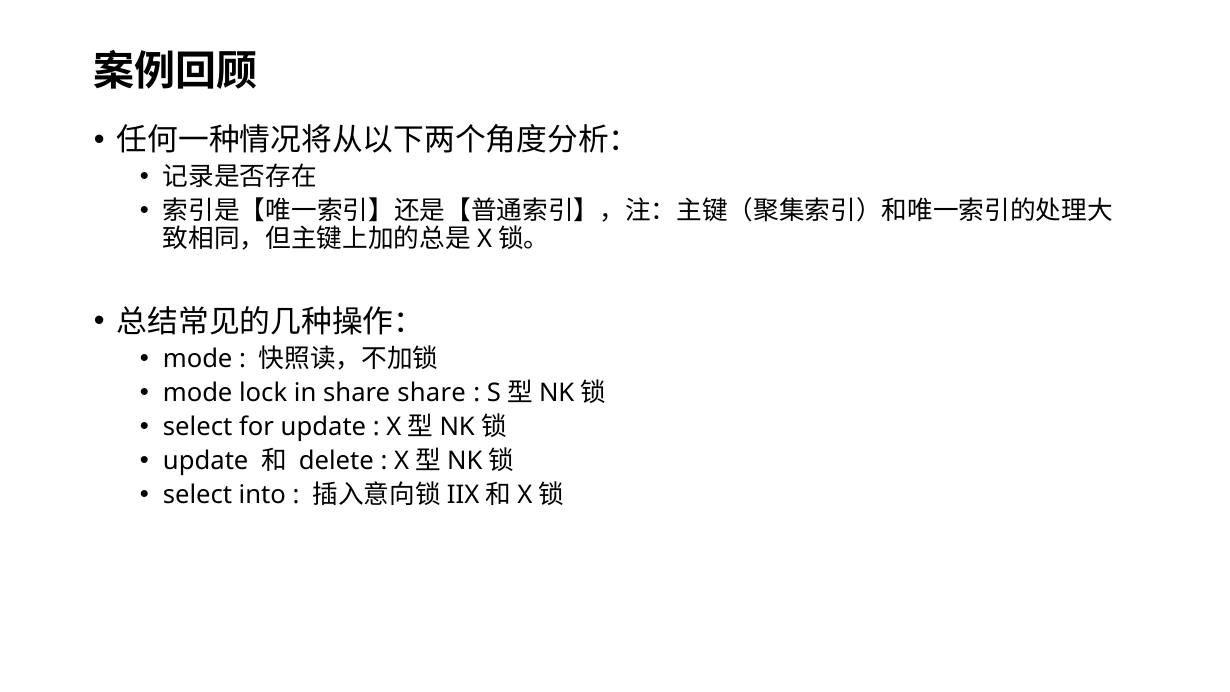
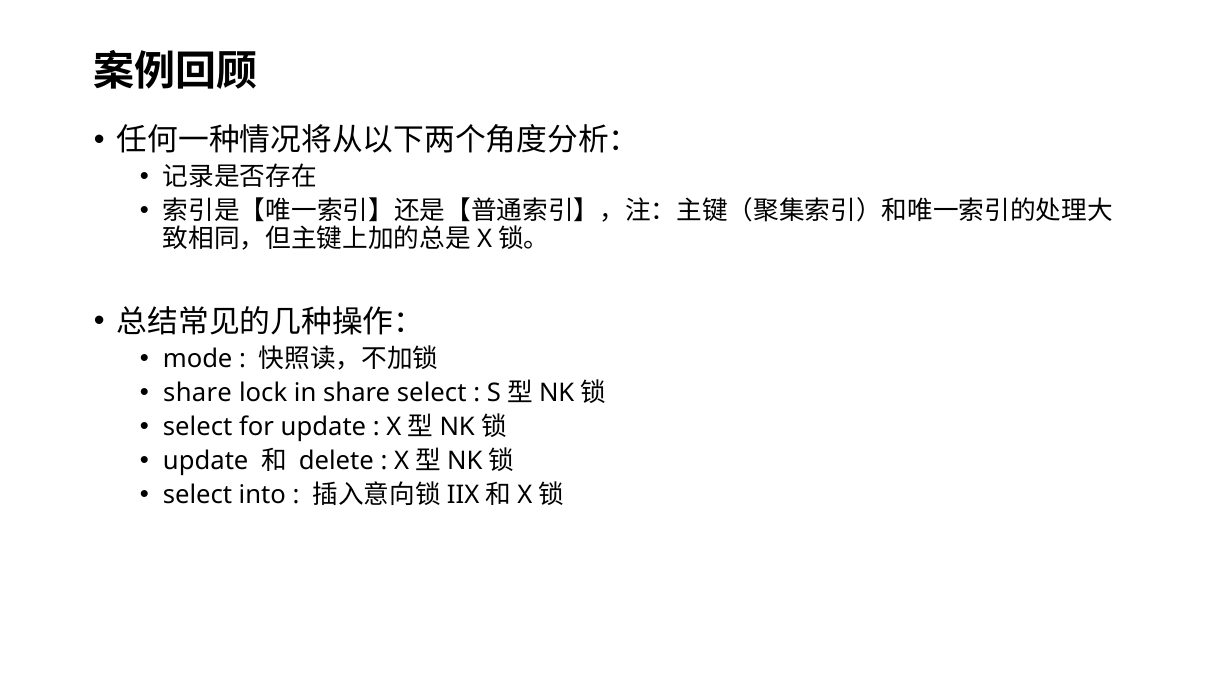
mode at (198, 393): mode -> share
share share: share -> select
